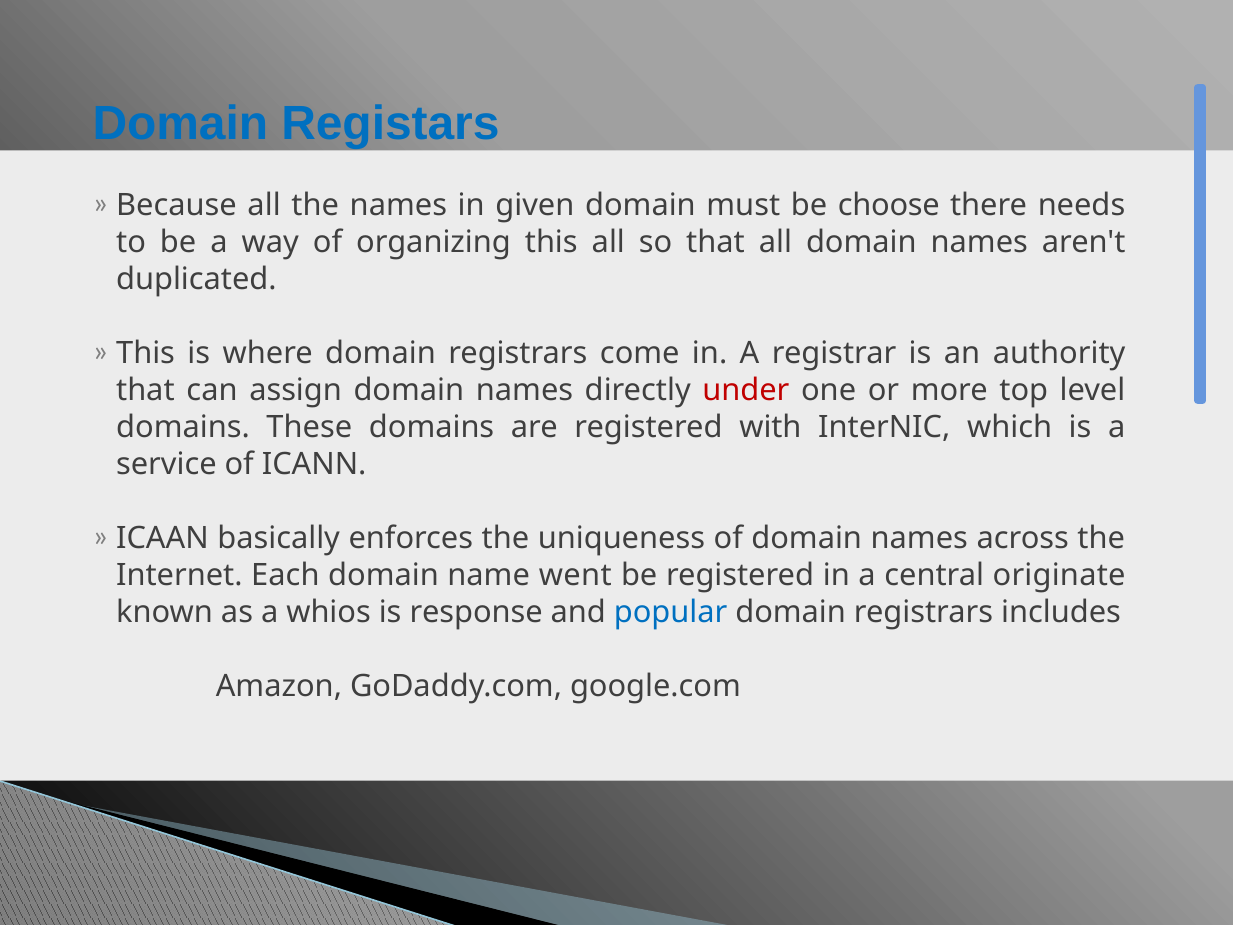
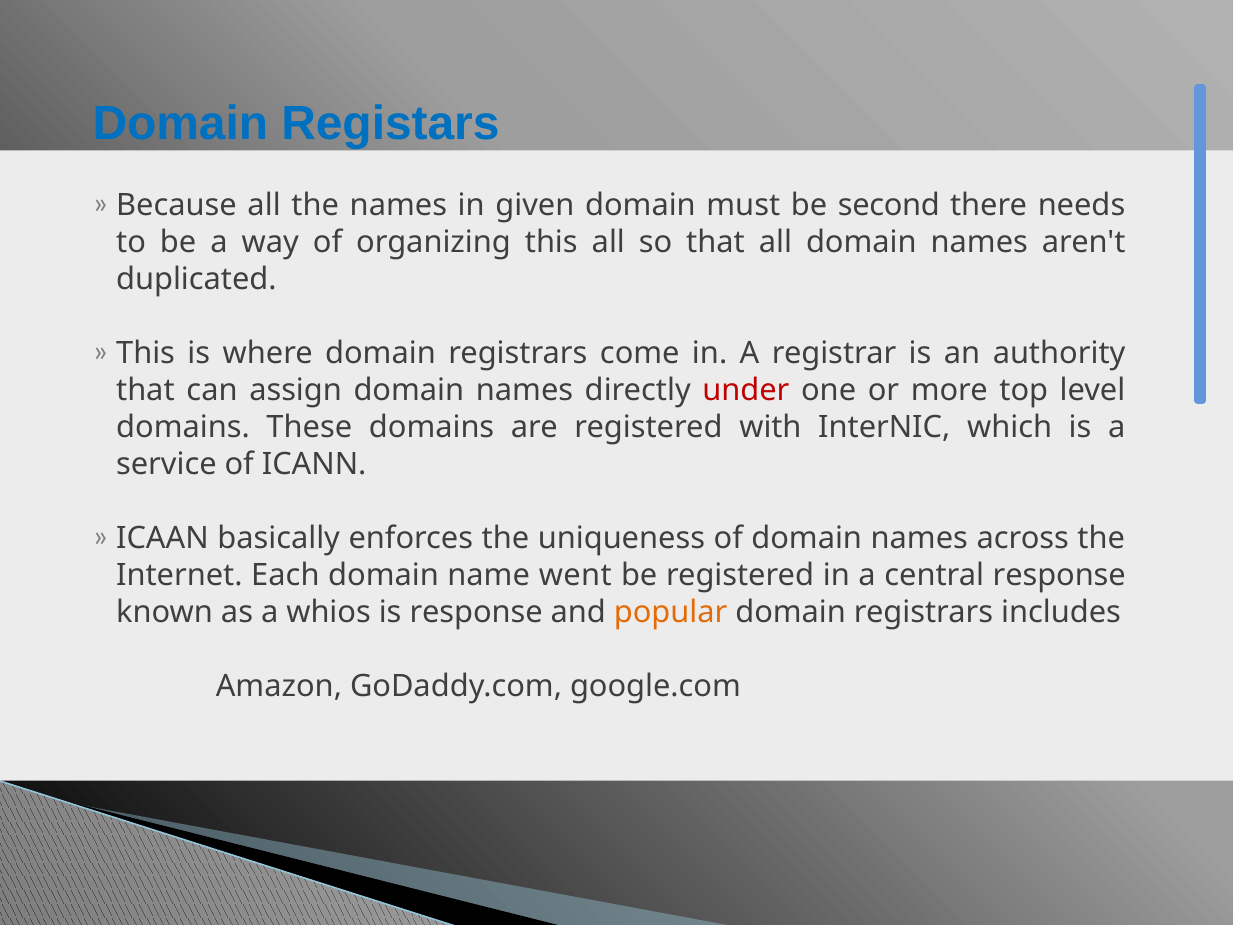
choose: choose -> second
central originate: originate -> response
popular colour: blue -> orange
